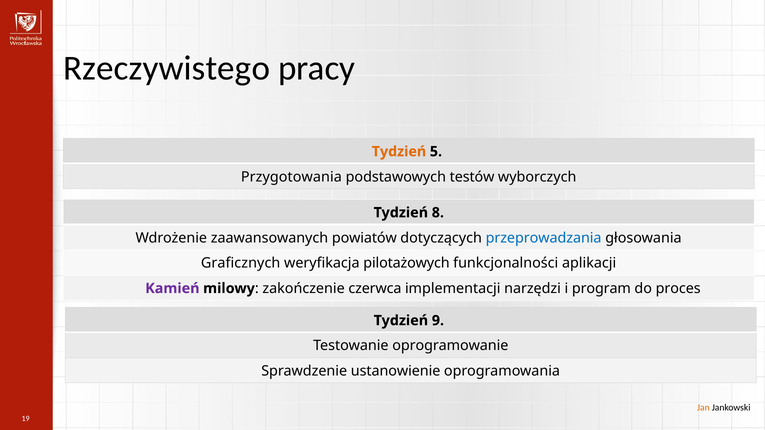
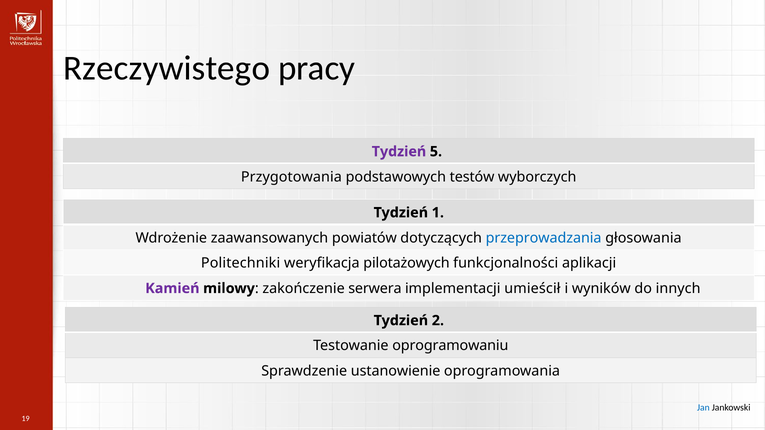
Tydzień at (399, 152) colour: orange -> purple
8: 8 -> 1
Graficznych: Graficznych -> Politechniki
czerwca: czerwca -> serwera
narzędzi: narzędzi -> umieścił
program: program -> wyników
proces: proces -> innych
9: 9 -> 2
oprogramowanie: oprogramowanie -> oprogramowaniu
Jan colour: orange -> blue
